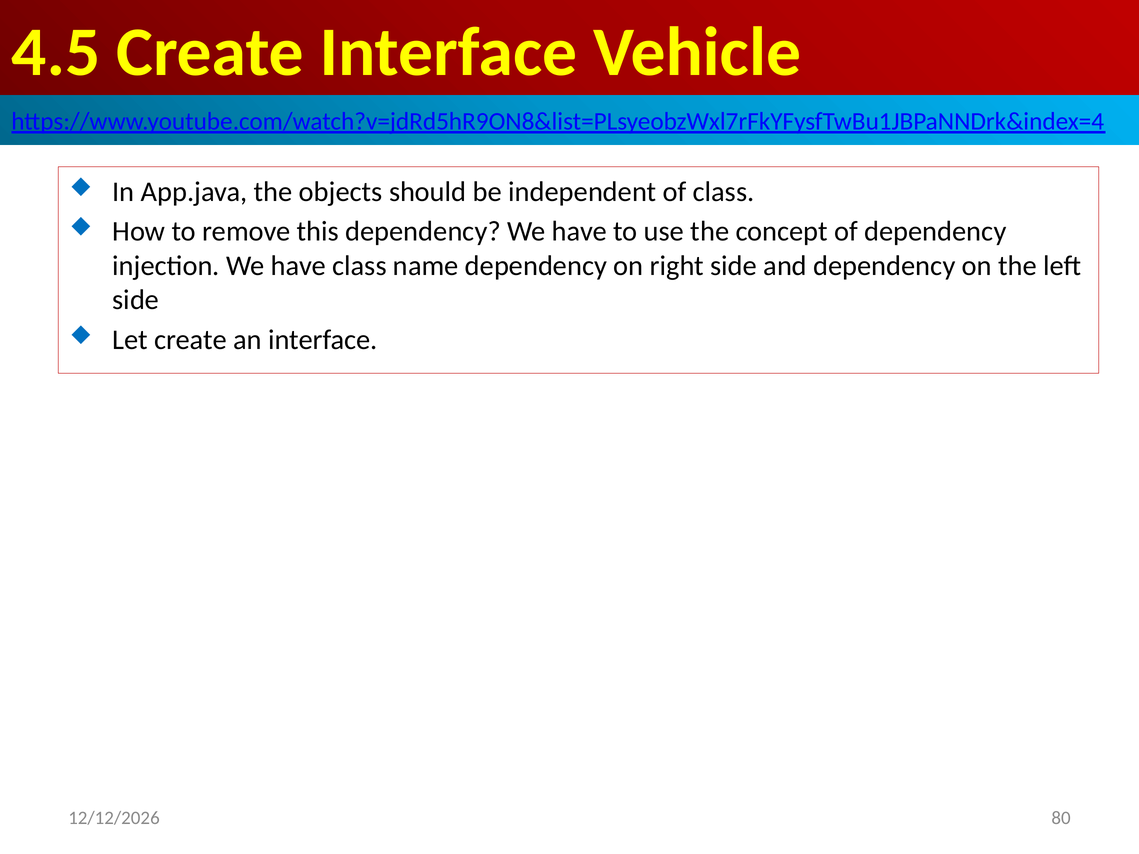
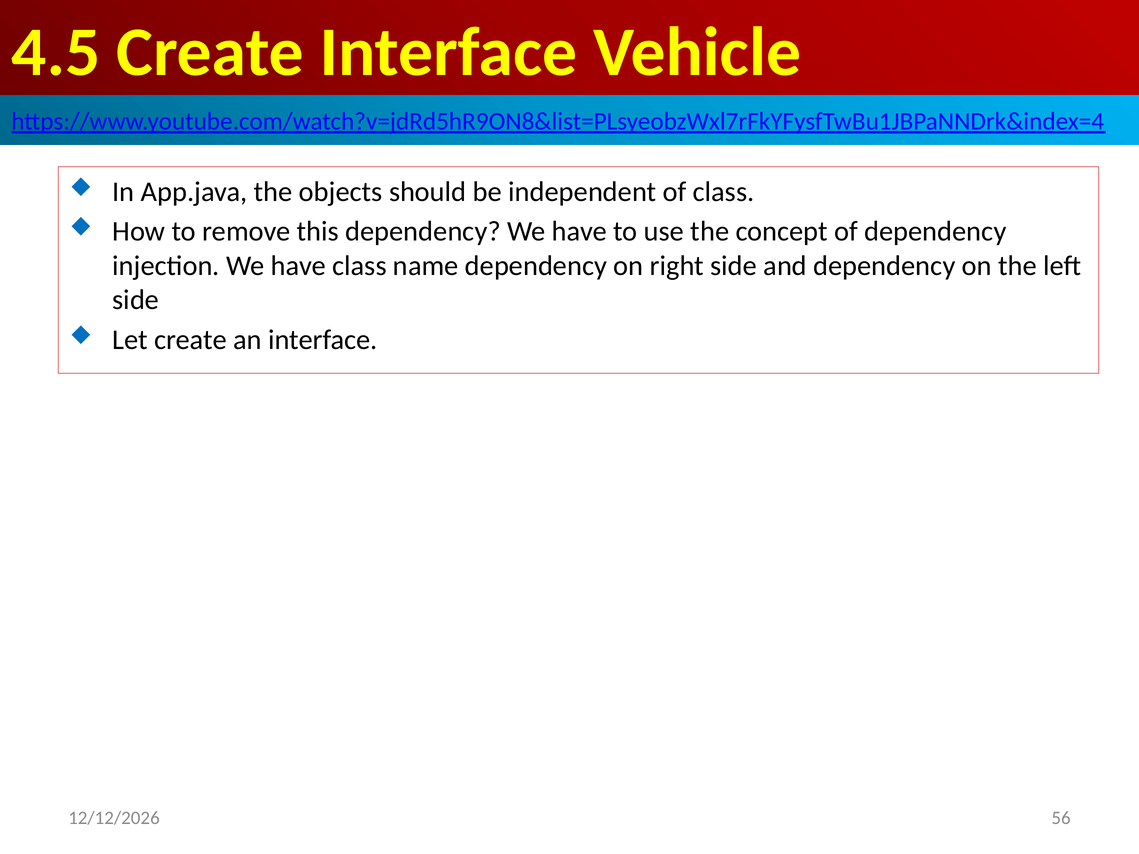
80: 80 -> 56
